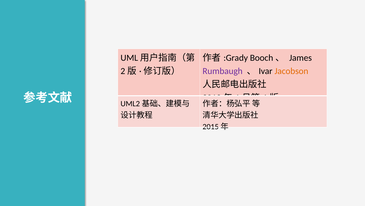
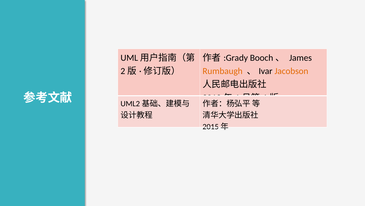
Rumbaugh colour: purple -> orange
